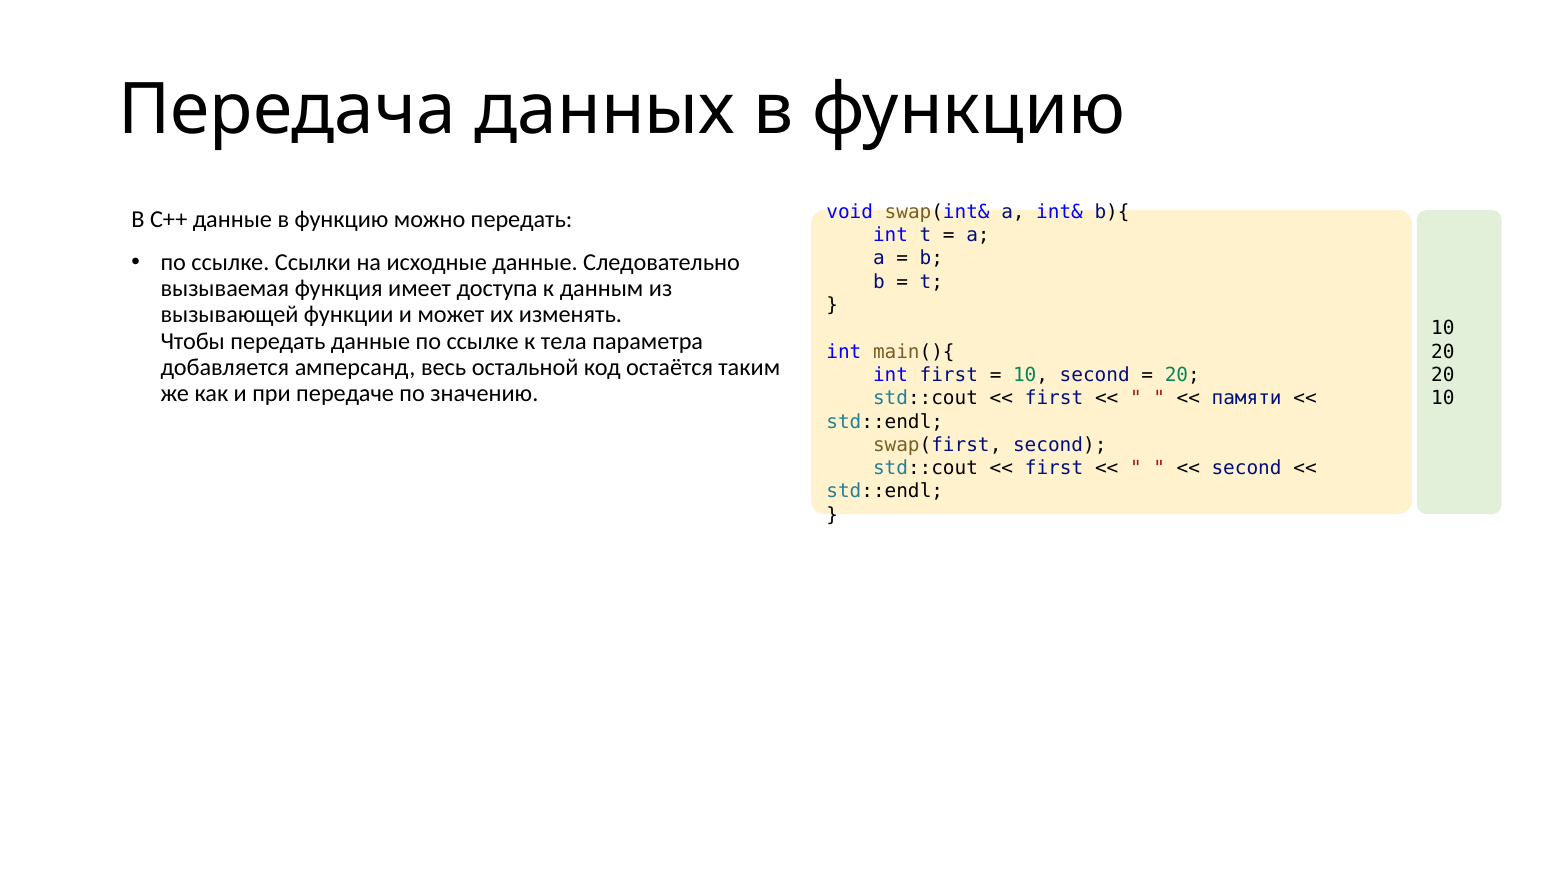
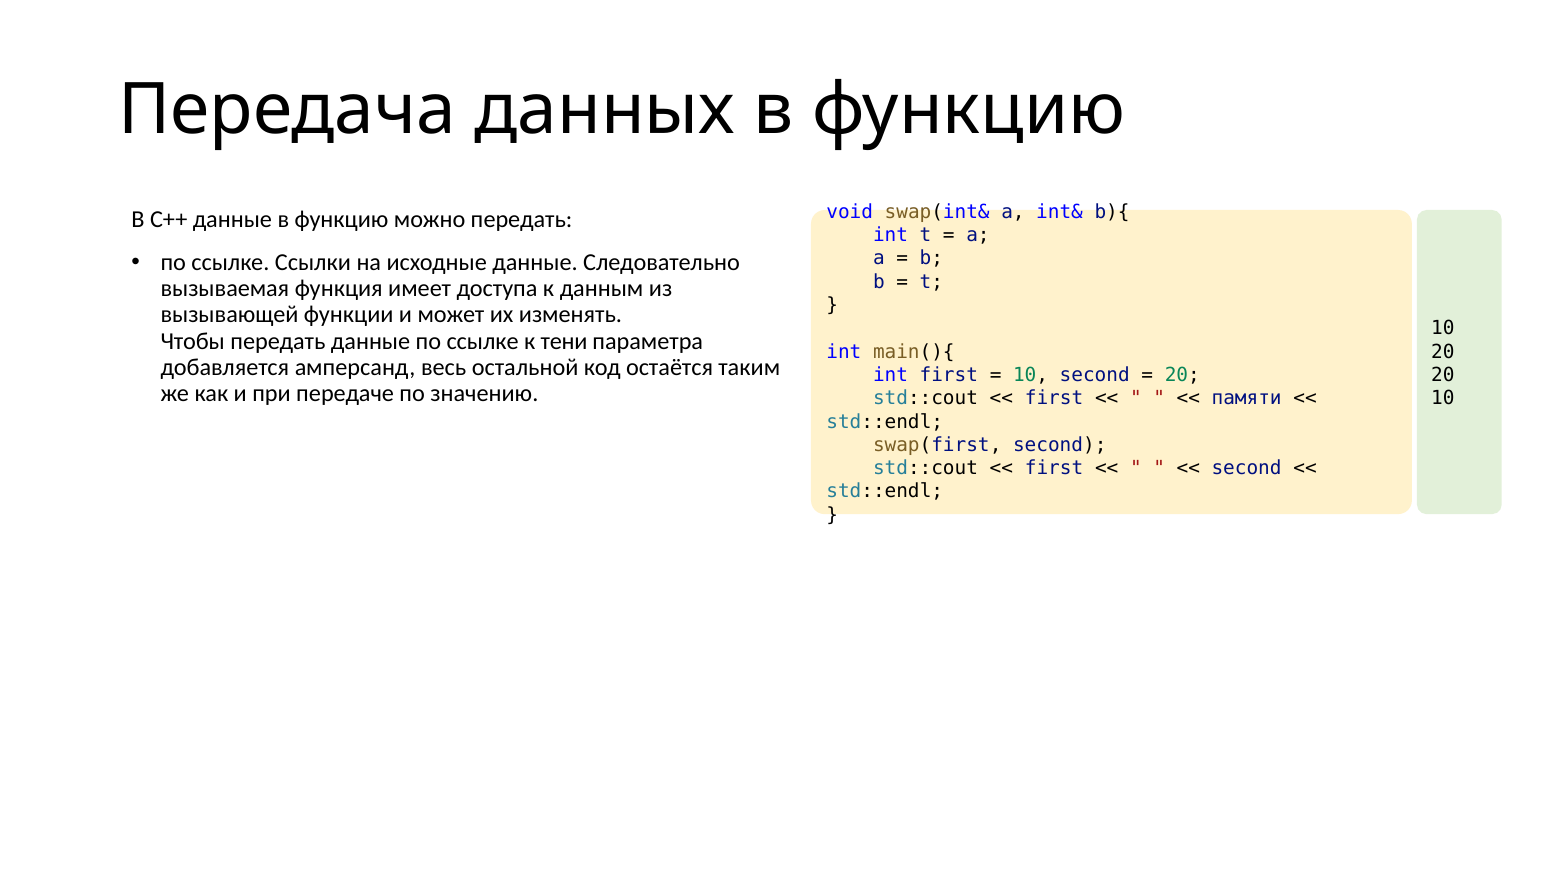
тела: тела -> тени
